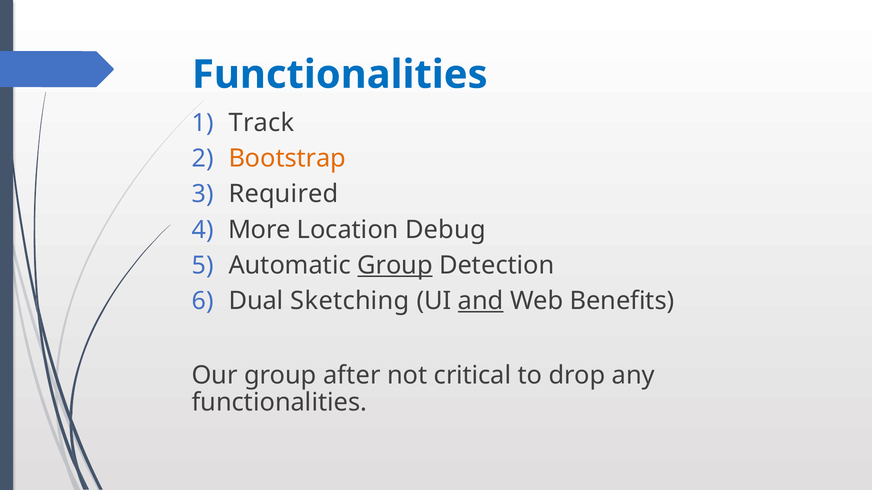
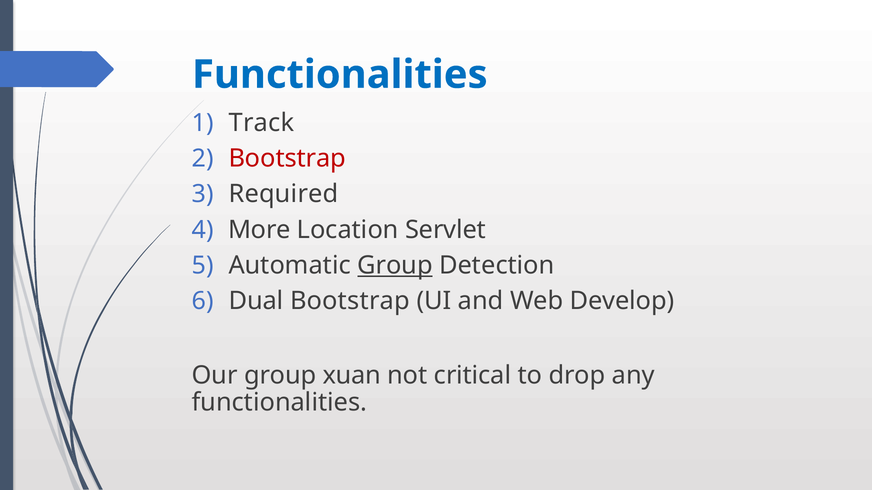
Bootstrap at (287, 159) colour: orange -> red
Debug: Debug -> Servlet
Dual Sketching: Sketching -> Bootstrap
and underline: present -> none
Benefits: Benefits -> Develop
after: after -> xuan
